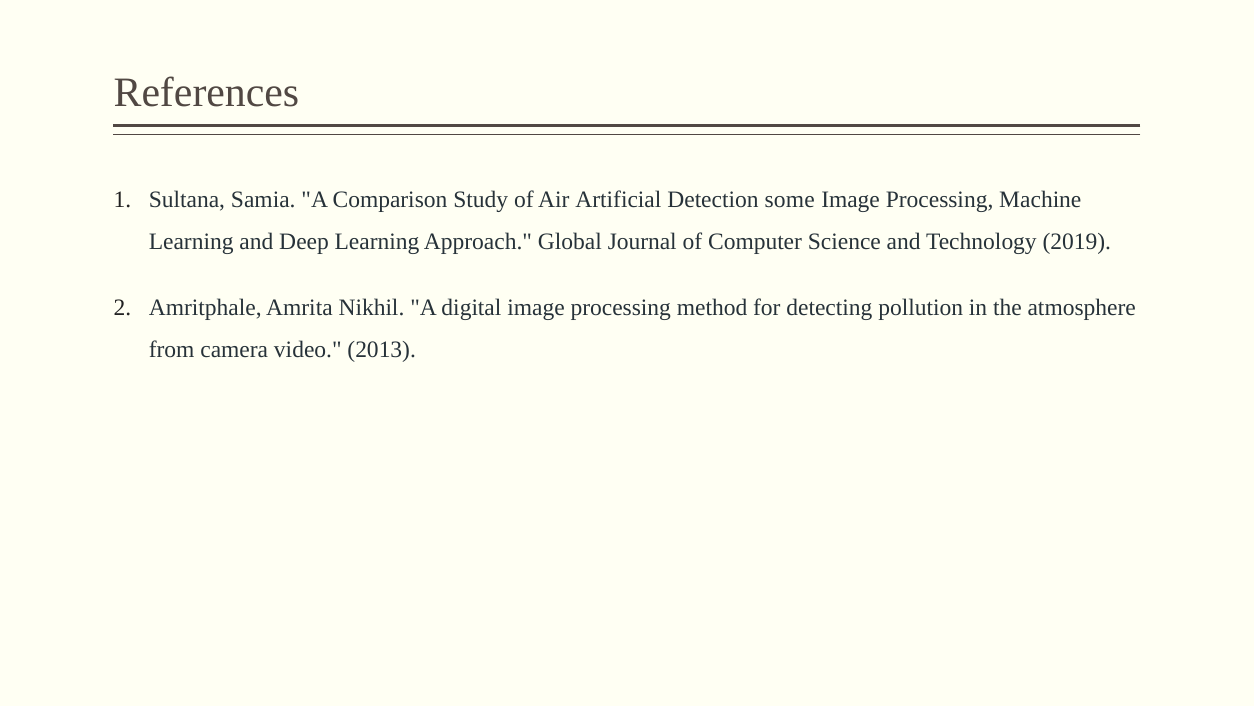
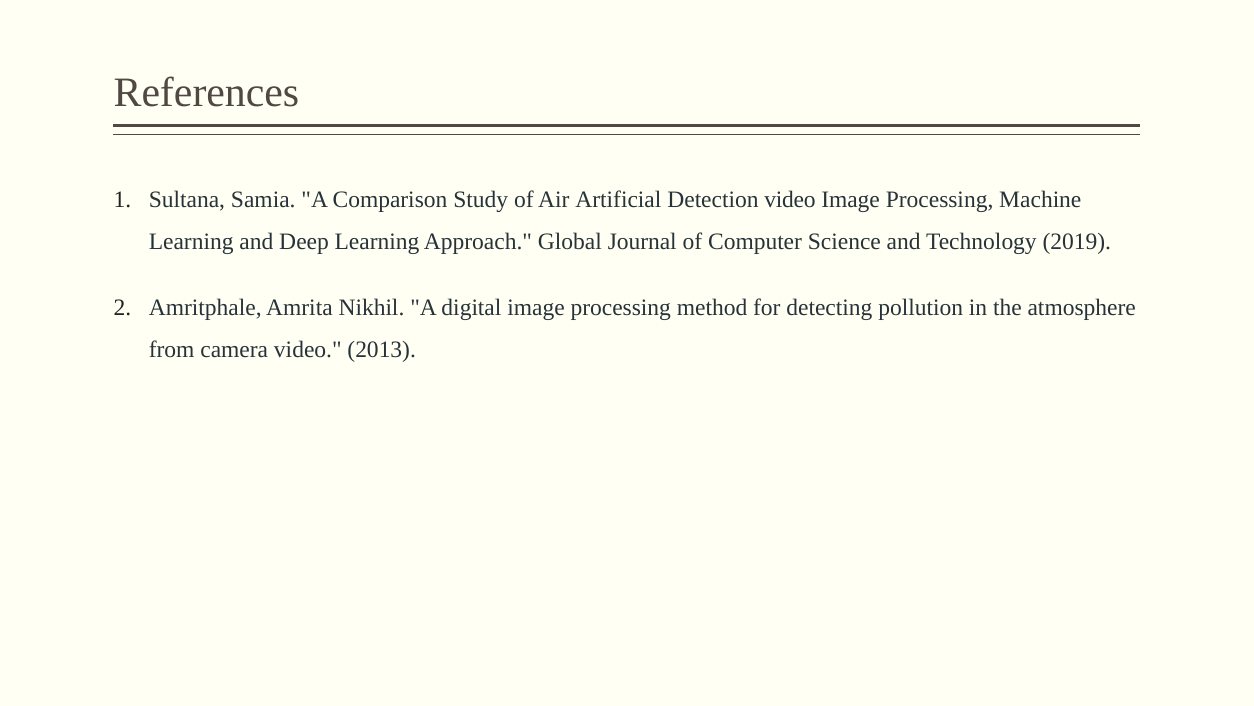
Detection some: some -> video
